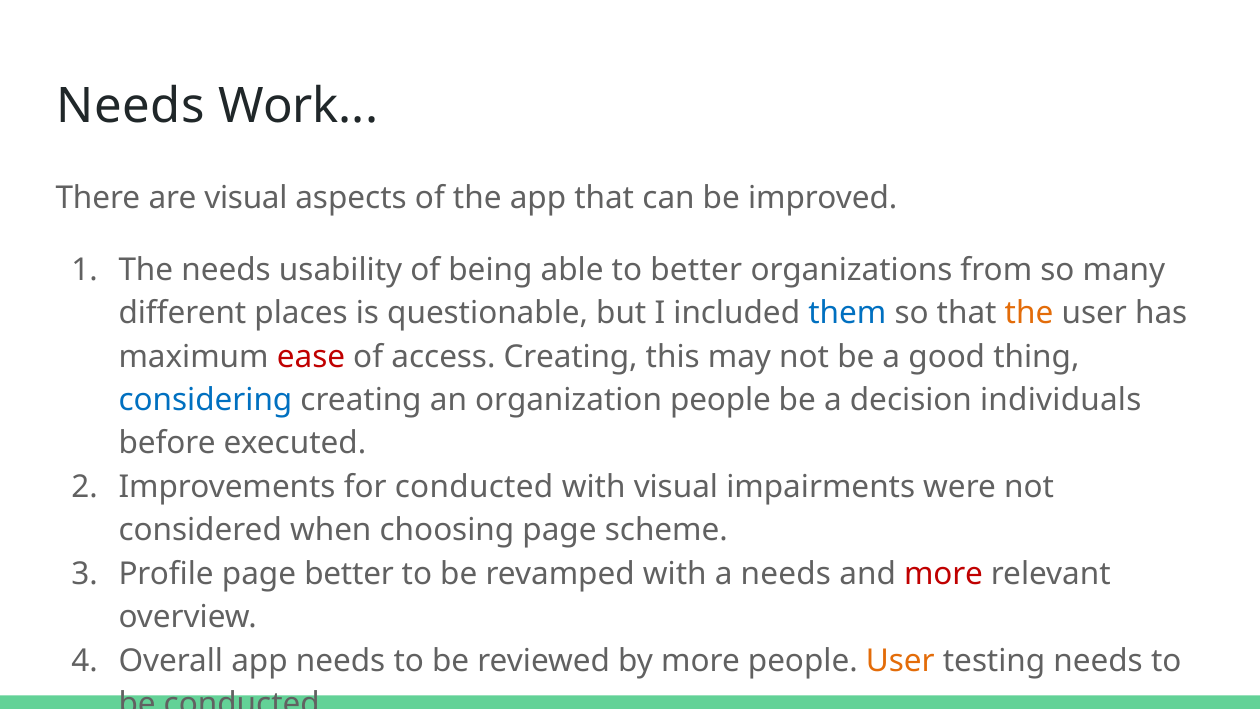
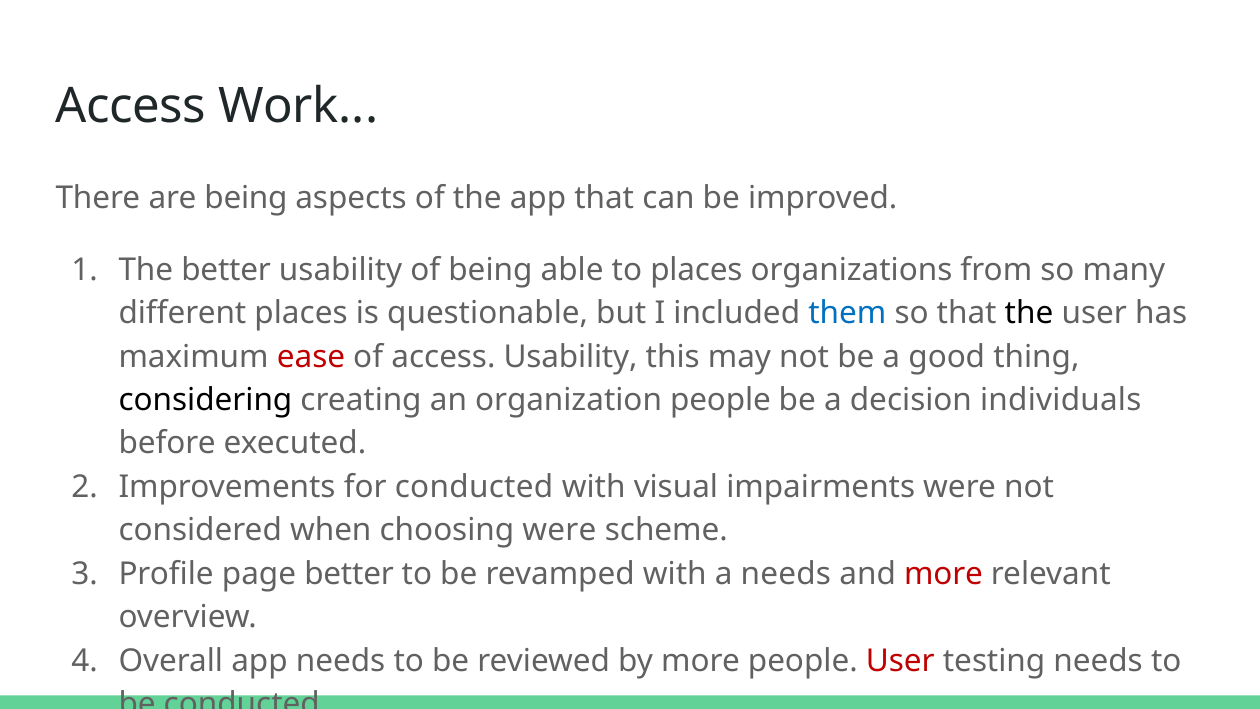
Needs at (130, 107): Needs -> Access
are visual: visual -> being
The needs: needs -> better
to better: better -> places
the at (1029, 313) colour: orange -> black
access Creating: Creating -> Usability
considering colour: blue -> black
choosing page: page -> were
User at (900, 661) colour: orange -> red
